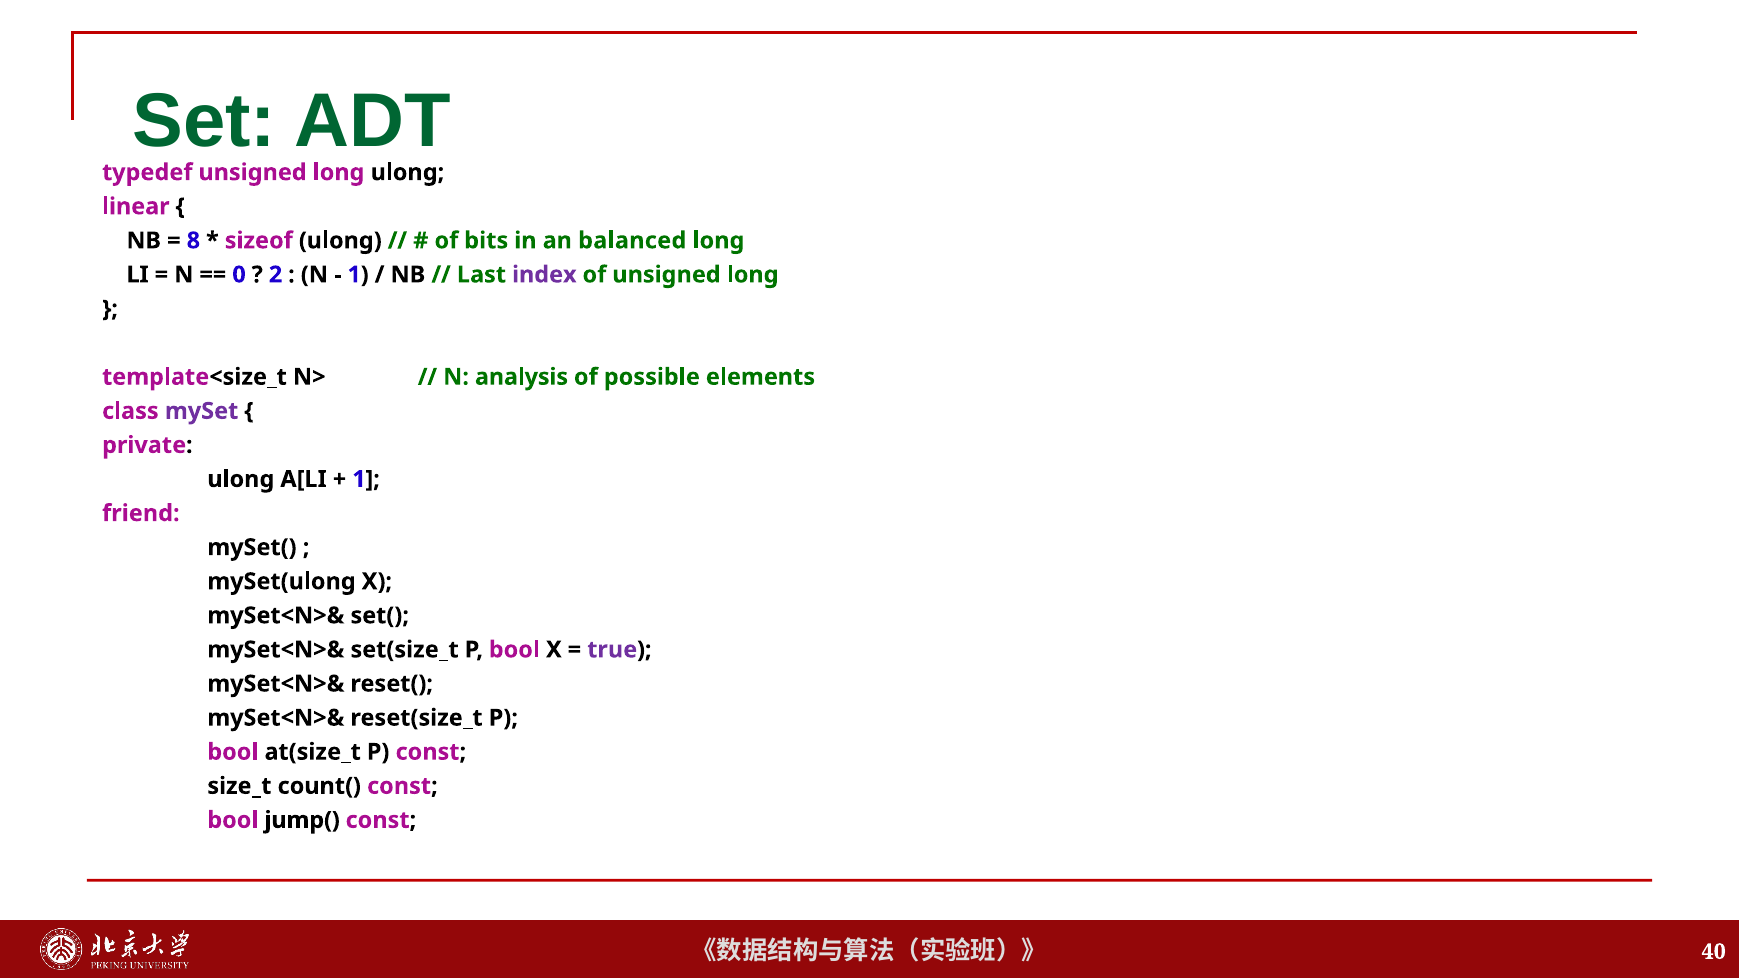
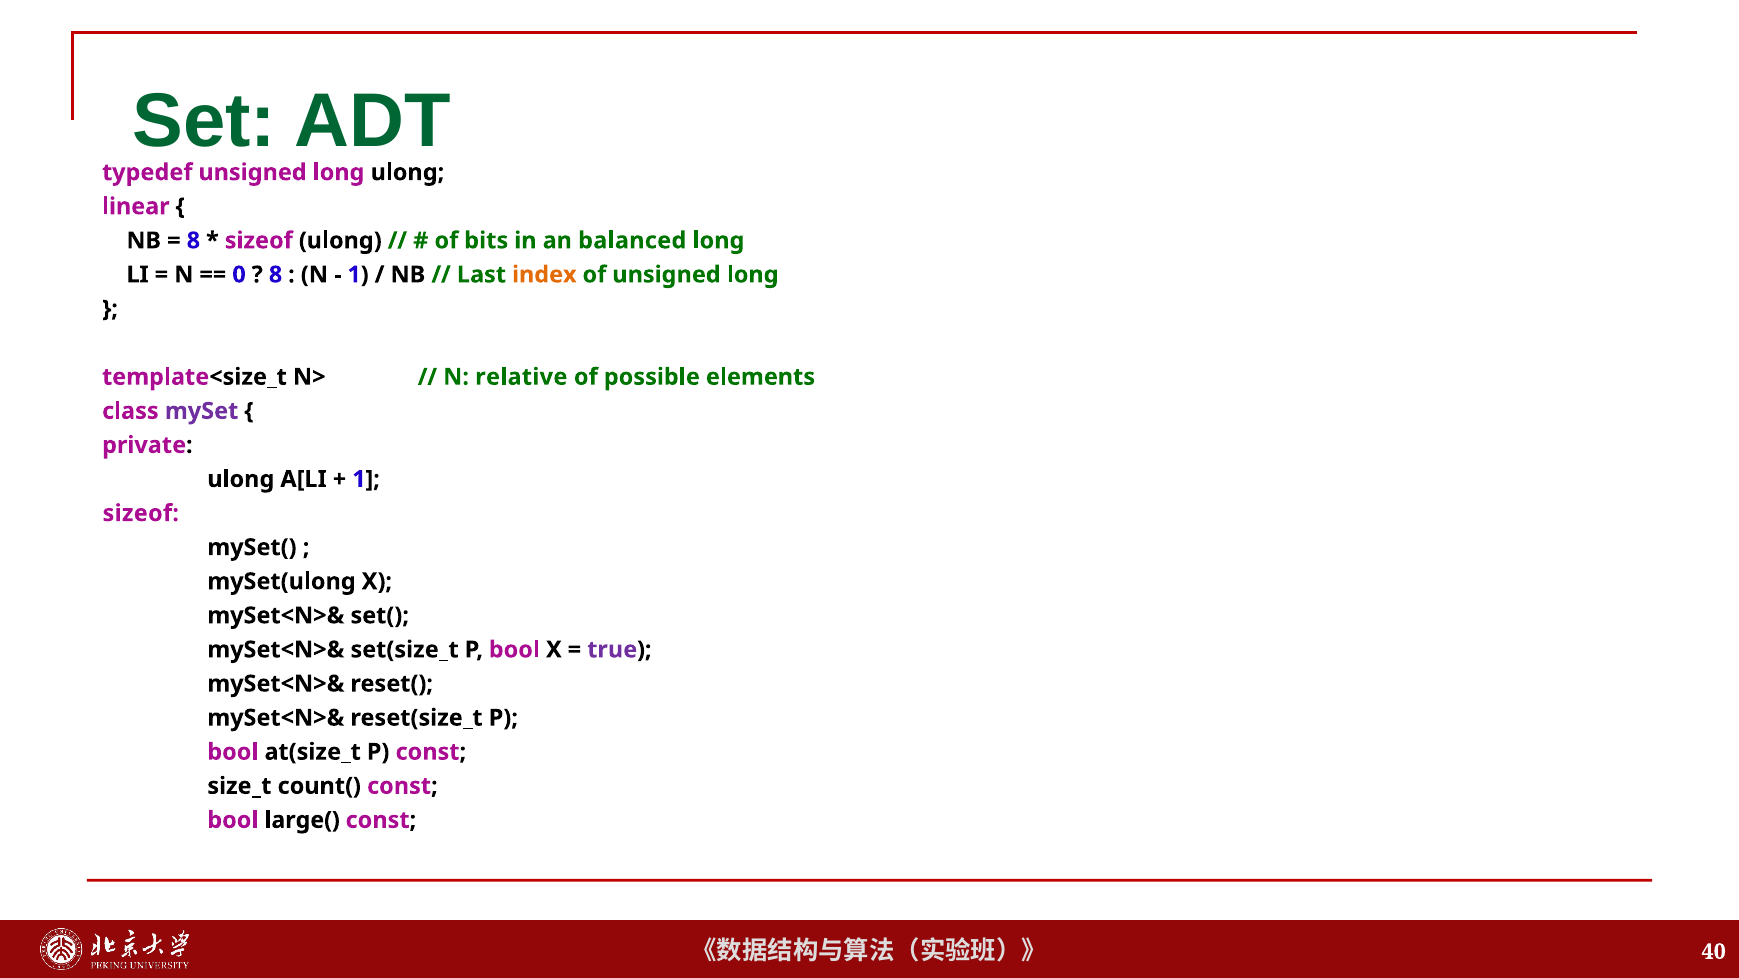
2 at (276, 275): 2 -> 8
index colour: purple -> orange
analysis: analysis -> relative
friend at (141, 513): friend -> sizeof
jump(: jump( -> large(
